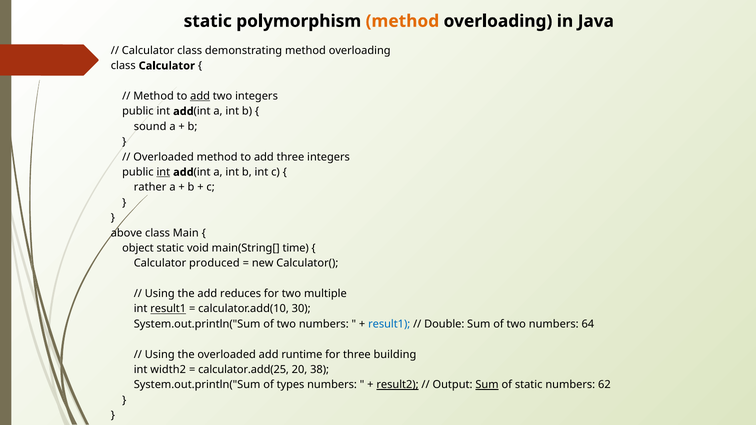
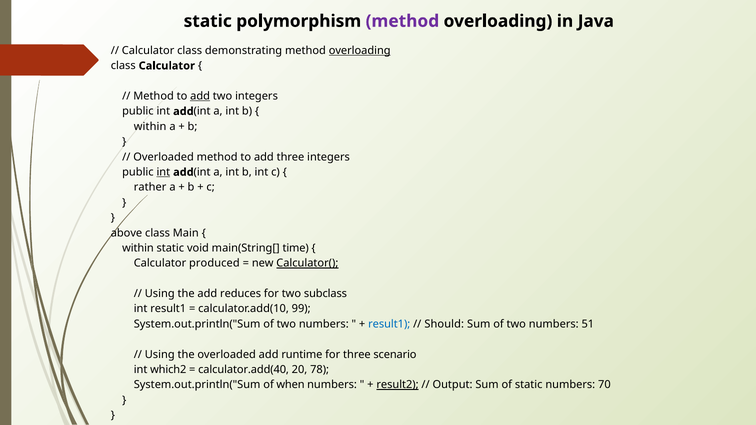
method at (402, 21) colour: orange -> purple
overloading at (360, 51) underline: none -> present
sound at (150, 127): sound -> within
object at (138, 248): object -> within
Calculator( underline: none -> present
multiple: multiple -> subclass
result1 at (168, 309) underline: present -> none
30: 30 -> 99
Double: Double -> Should
64: 64 -> 51
building: building -> scenario
width2: width2 -> which2
calculator.add(25: calculator.add(25 -> calculator.add(40
38: 38 -> 78
types: types -> when
Sum at (487, 385) underline: present -> none
62: 62 -> 70
